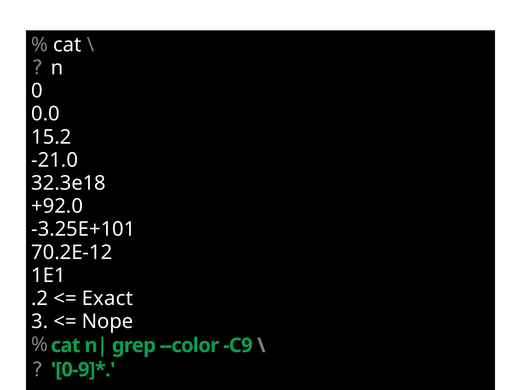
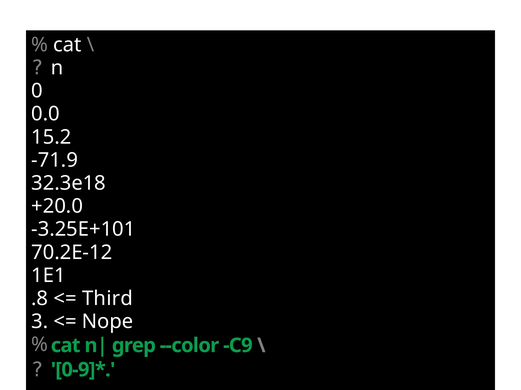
-21.0: -21.0 -> -71.9
+92.0: +92.0 -> +20.0
.2: .2 -> .8
Exact: Exact -> Third
